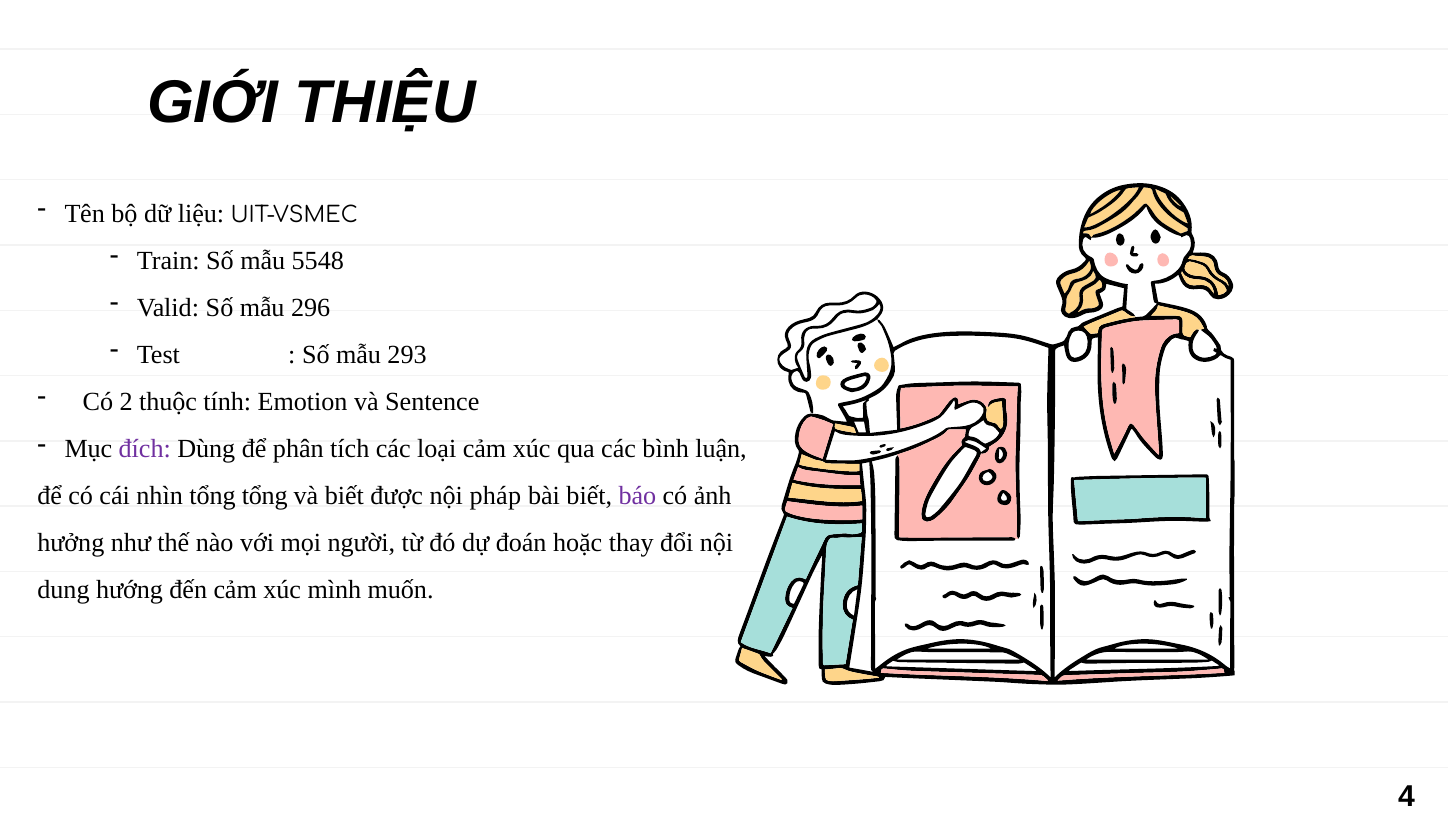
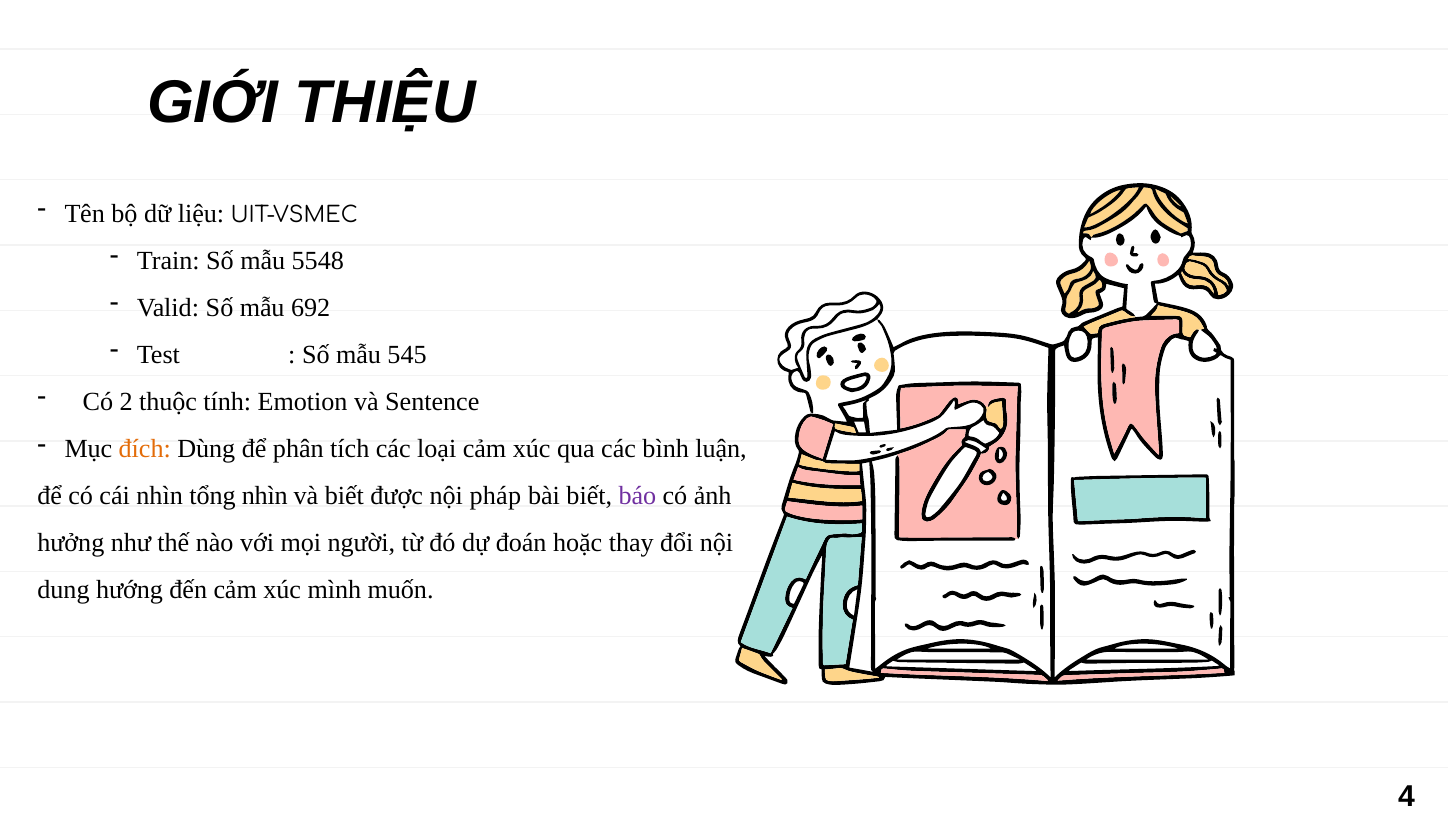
296: 296 -> 692
293: 293 -> 545
đích colour: purple -> orange
tổng tổng: tổng -> nhìn
